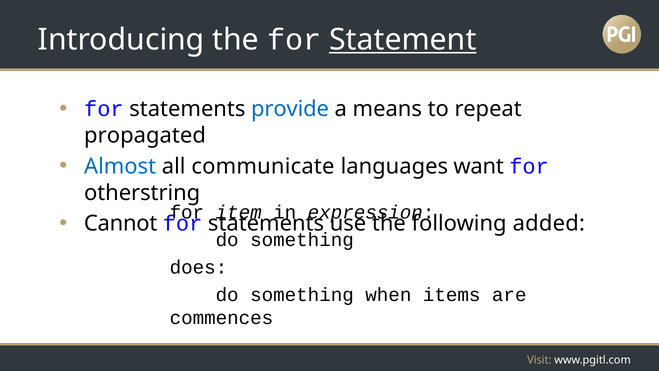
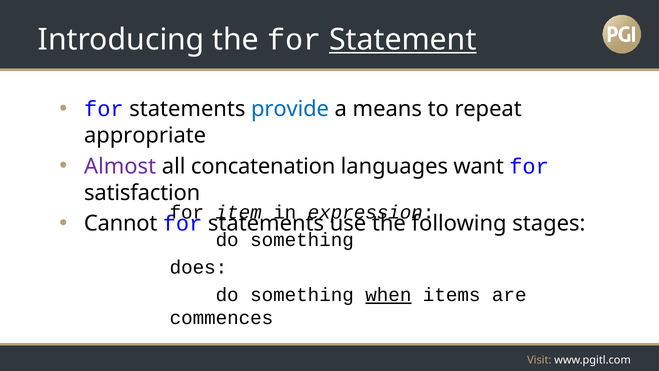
propagated: propagated -> appropriate
Almost colour: blue -> purple
communicate: communicate -> concatenation
otherstring: otherstring -> satisfaction
added: added -> stages
when underline: none -> present
